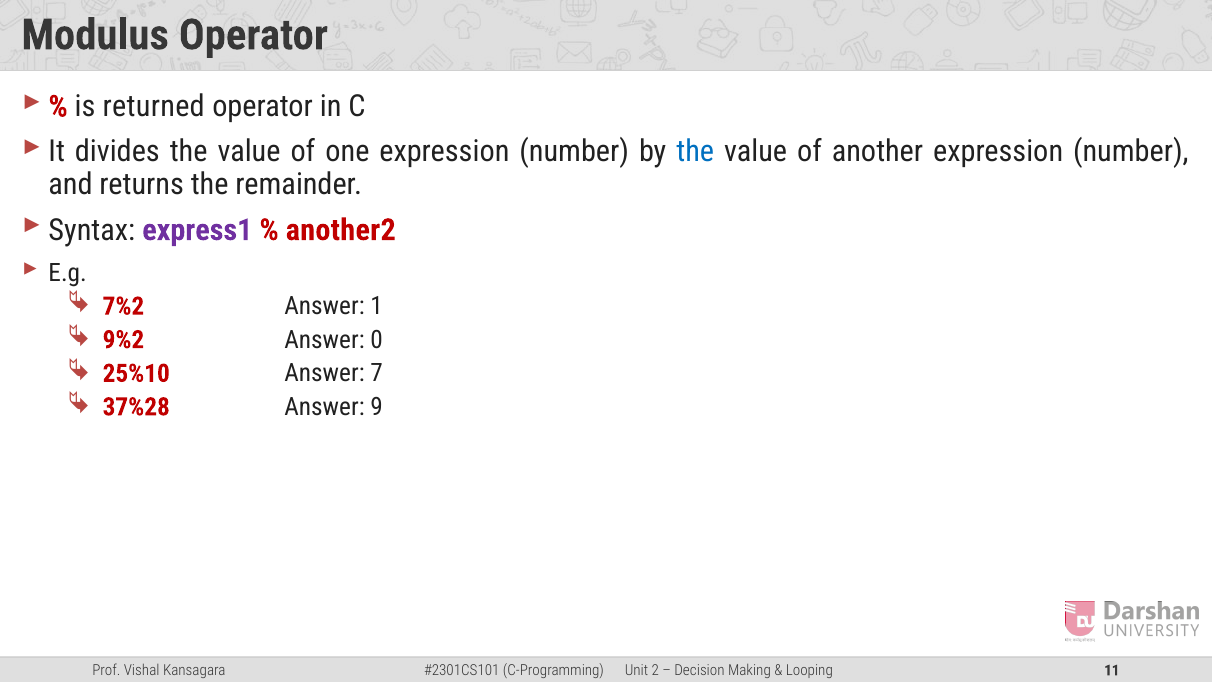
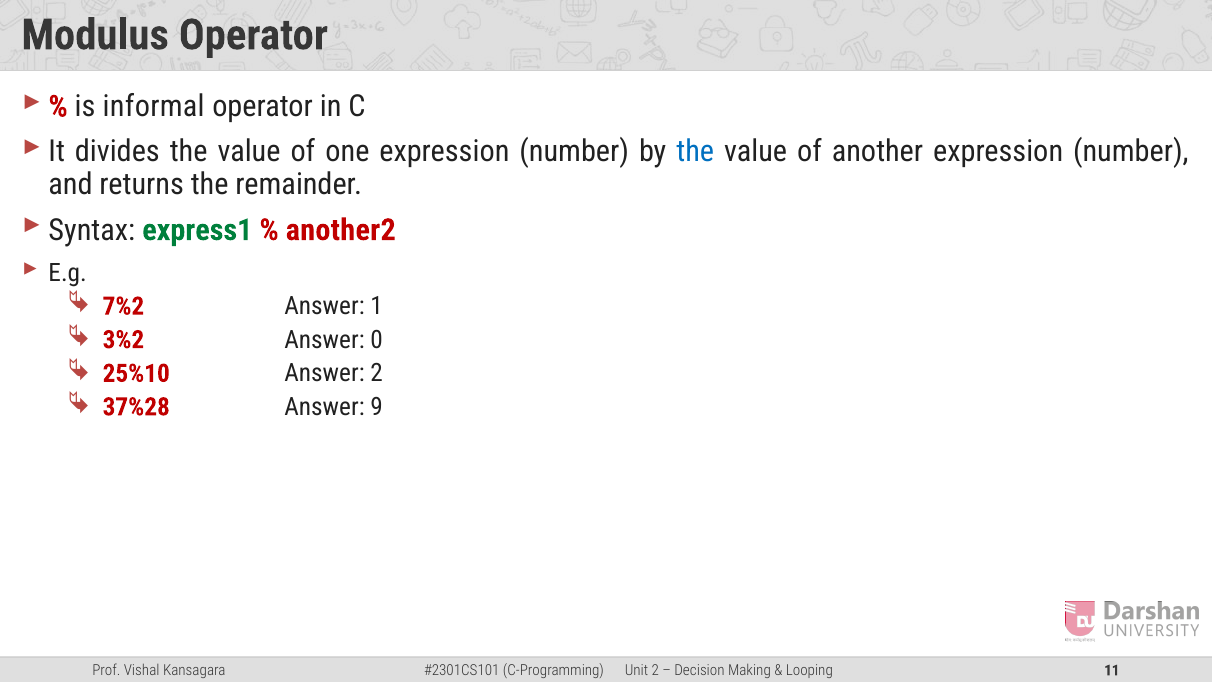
returned: returned -> informal
express1 colour: purple -> green
9%2: 9%2 -> 3%2
Answer 7: 7 -> 2
